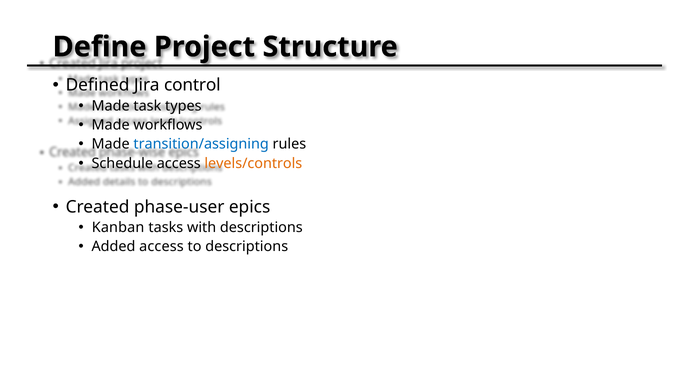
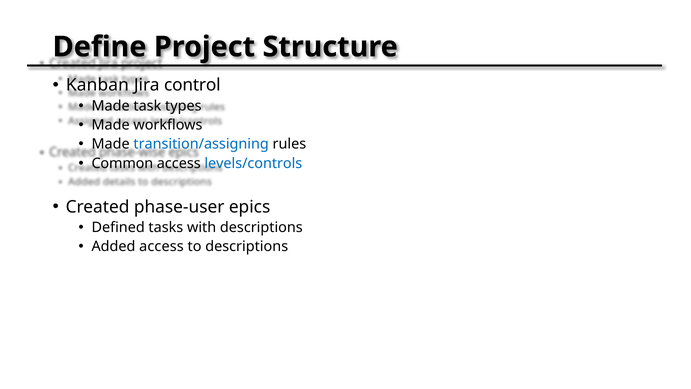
Defined: Defined -> Kanban
Schedule: Schedule -> Common
levels/controls colour: orange -> blue
Kanban: Kanban -> Defined
